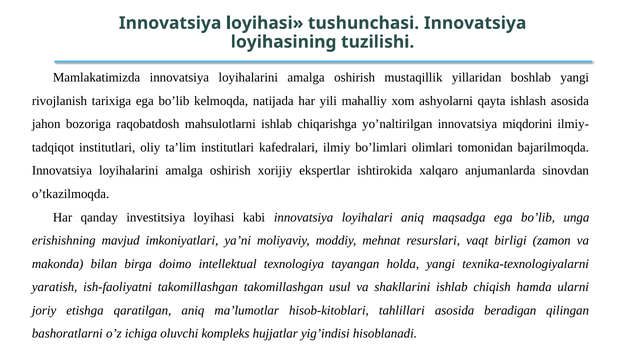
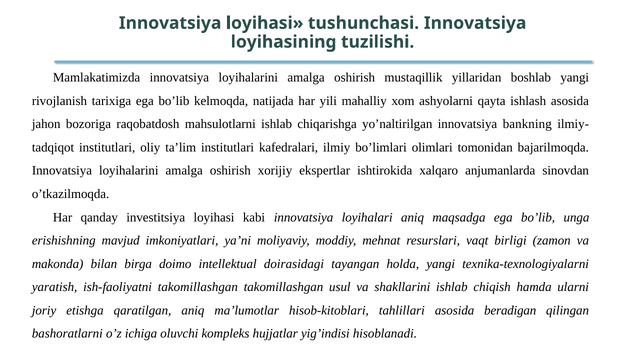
miqdorini: miqdorini -> bankning
texnologiya: texnologiya -> doirasidagi
